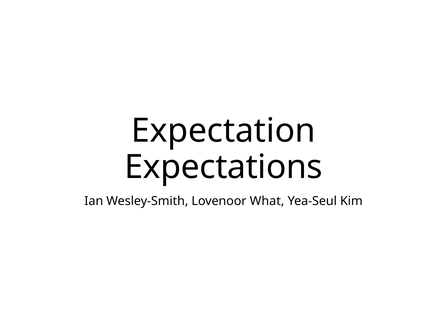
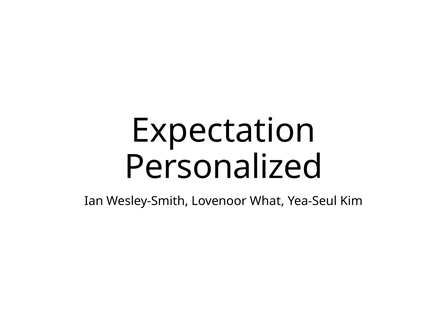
Expectations: Expectations -> Personalized
